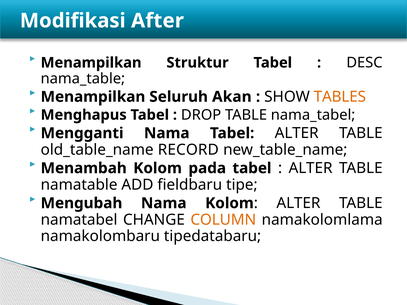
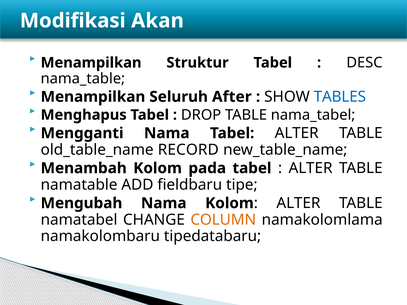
After: After -> Akan
Akan: Akan -> After
TABLES colour: orange -> blue
